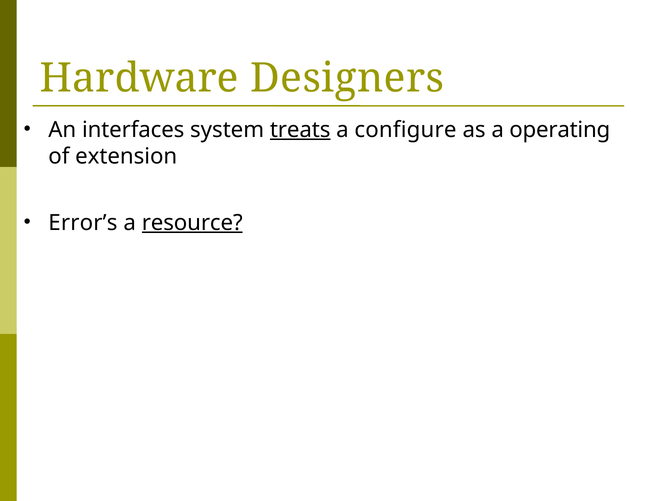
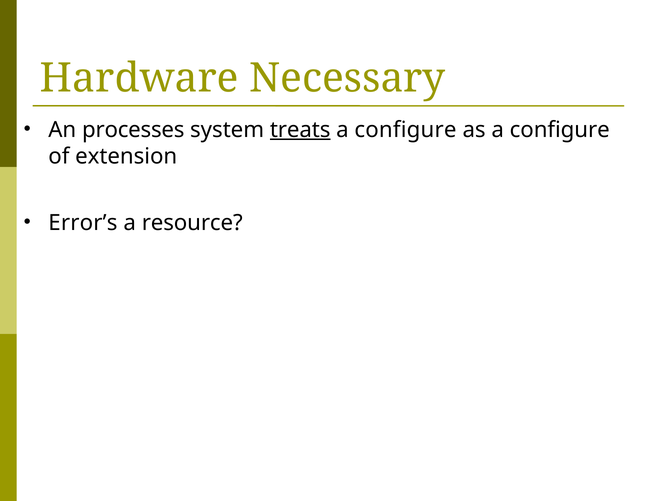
Designers: Designers -> Necessary
interfaces: interfaces -> processes
as a operating: operating -> configure
resource underline: present -> none
